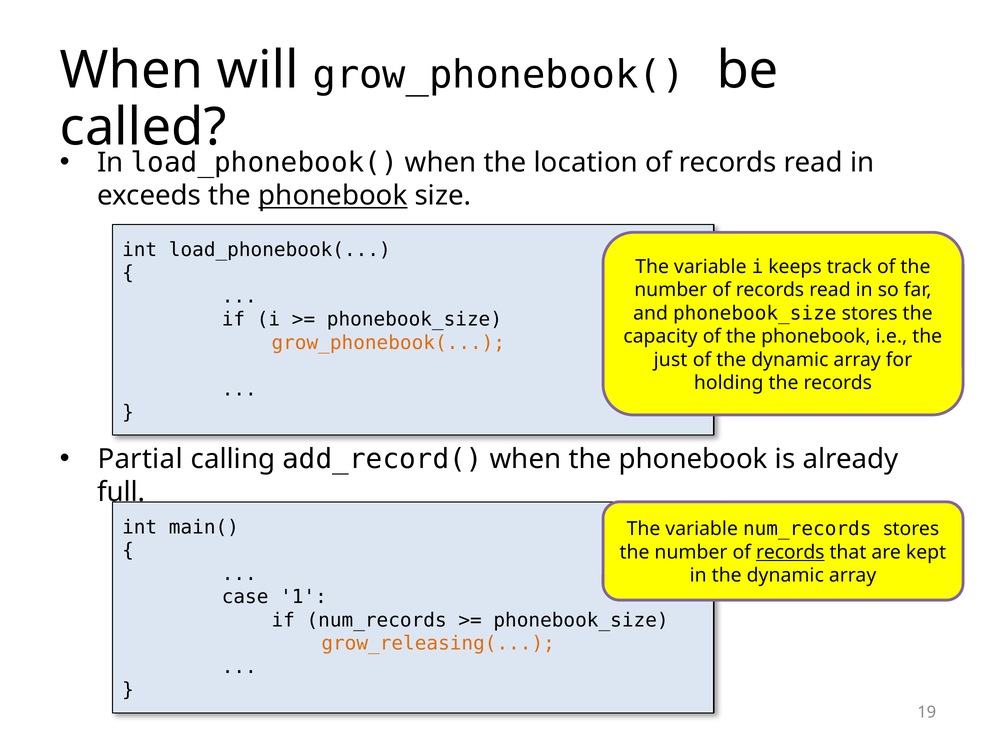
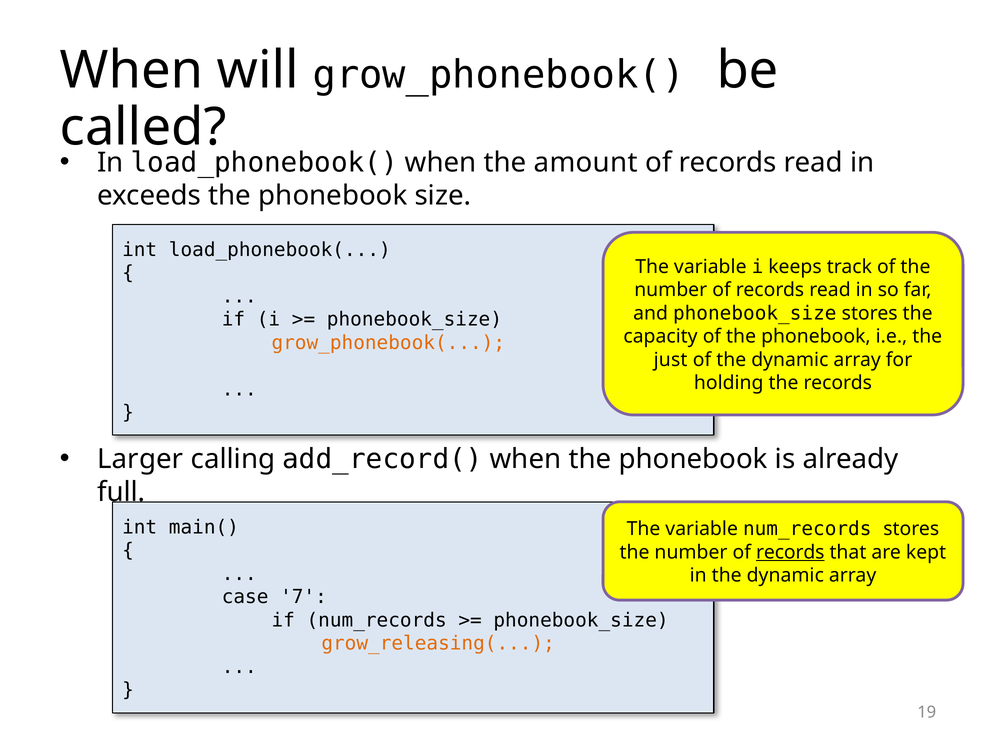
location: location -> amount
phonebook at (333, 196) underline: present -> none
Partial: Partial -> Larger
1: 1 -> 7
